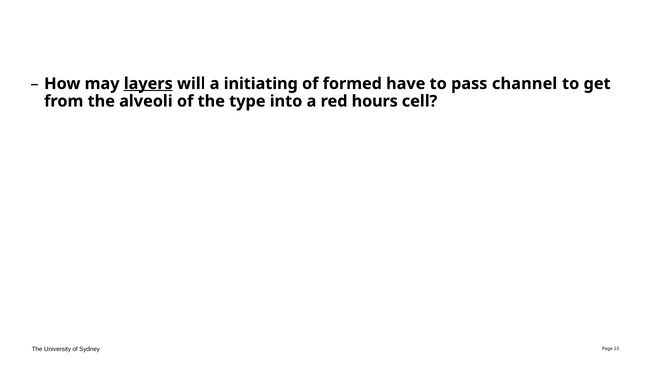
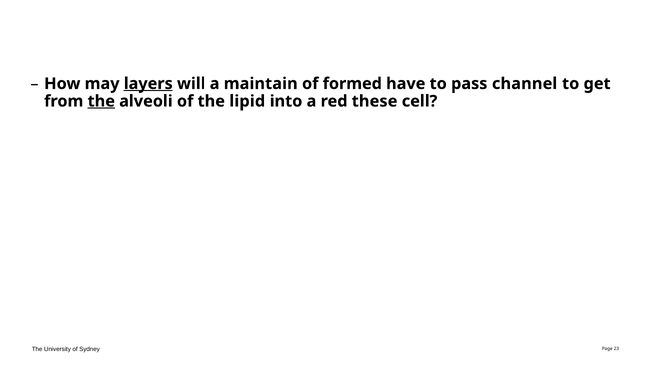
initiating: initiating -> maintain
the at (101, 101) underline: none -> present
type: type -> lipid
hours: hours -> these
